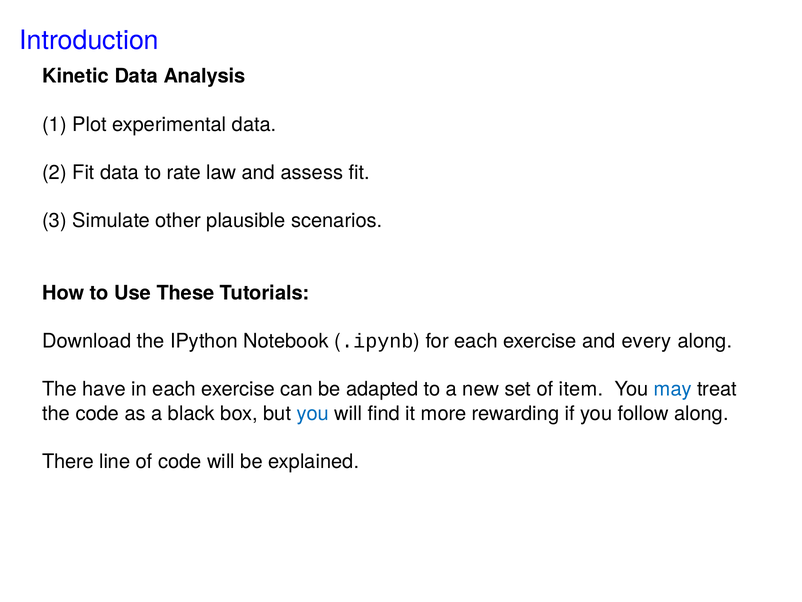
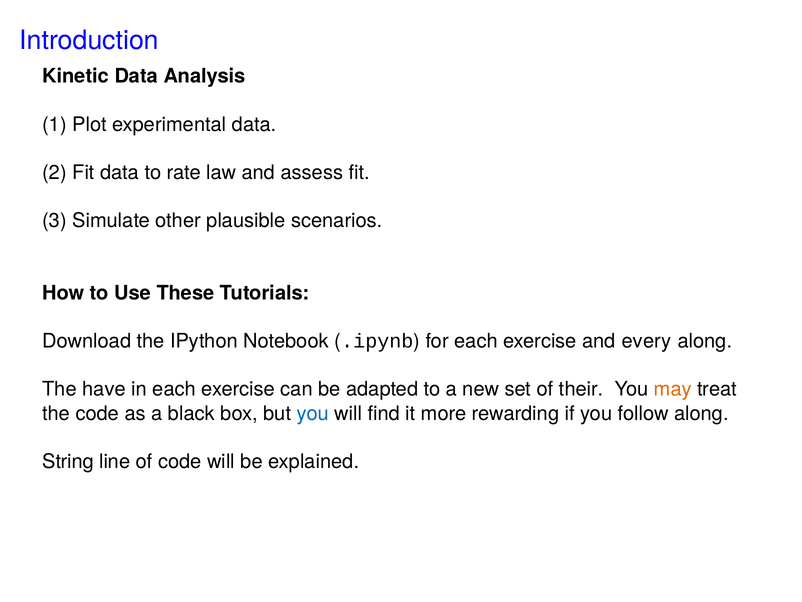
item: item -> their
may colour: blue -> orange
There: There -> String
